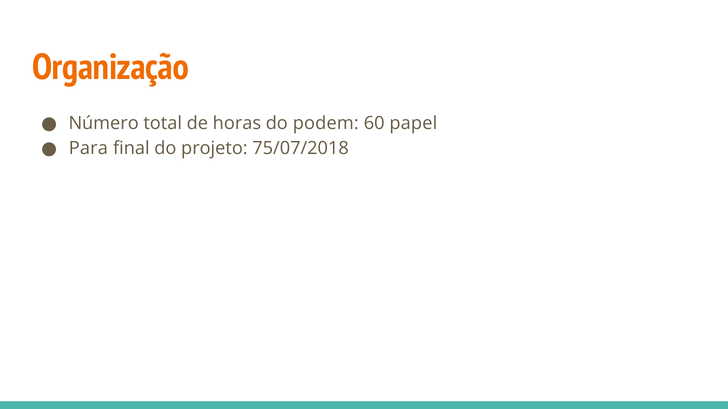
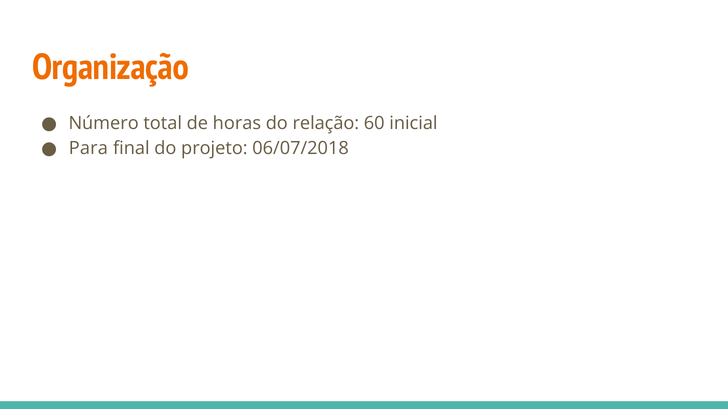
podem: podem -> relação
papel: papel -> inicial
75/07/2018: 75/07/2018 -> 06/07/2018
